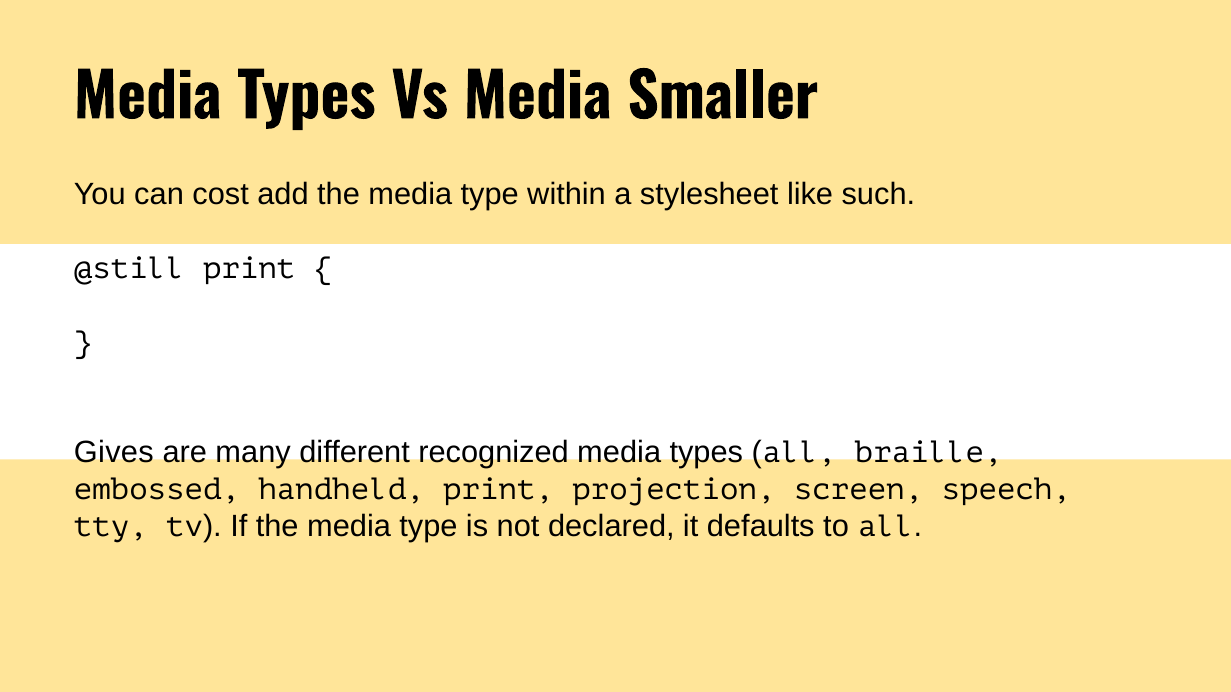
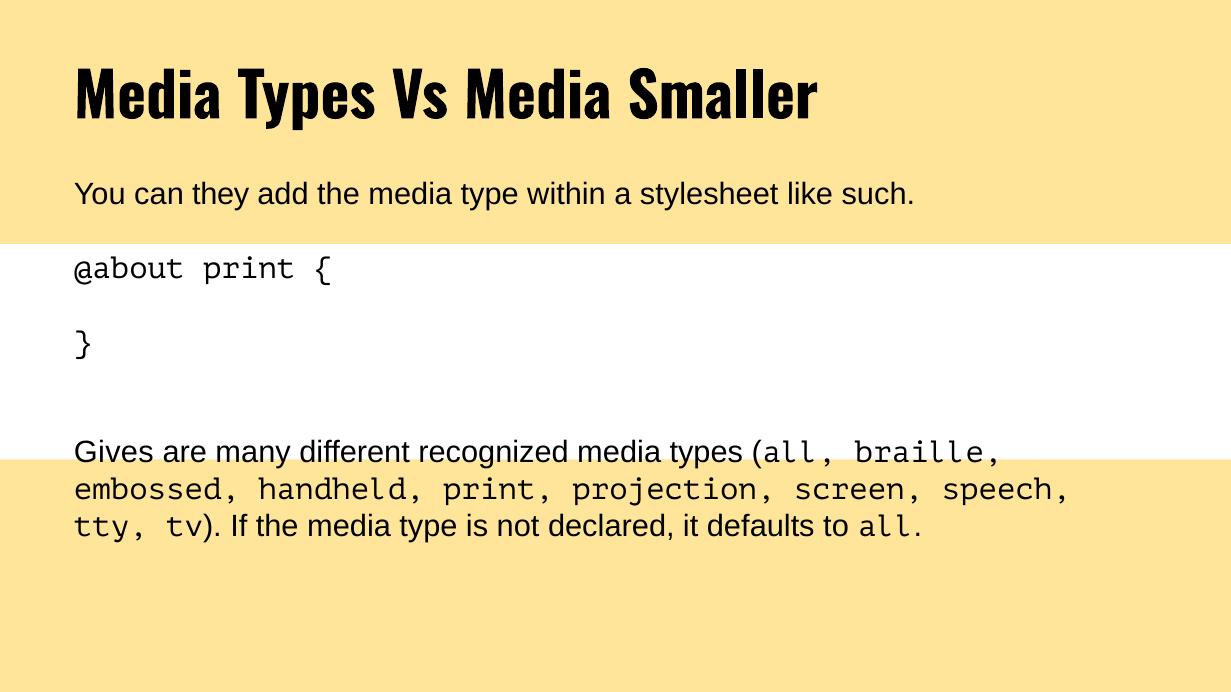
cost: cost -> they
@still: @still -> @about
